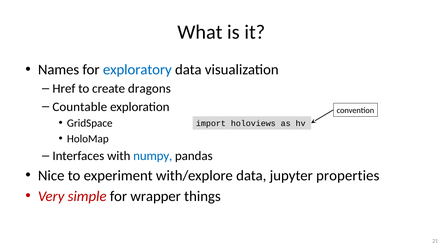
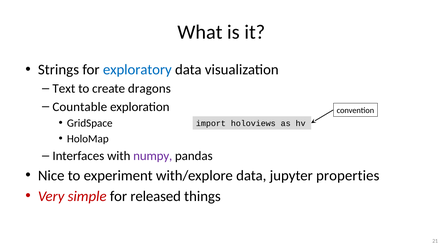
Names: Names -> Strings
Href: Href -> Text
numpy colour: blue -> purple
wrapper: wrapper -> released
